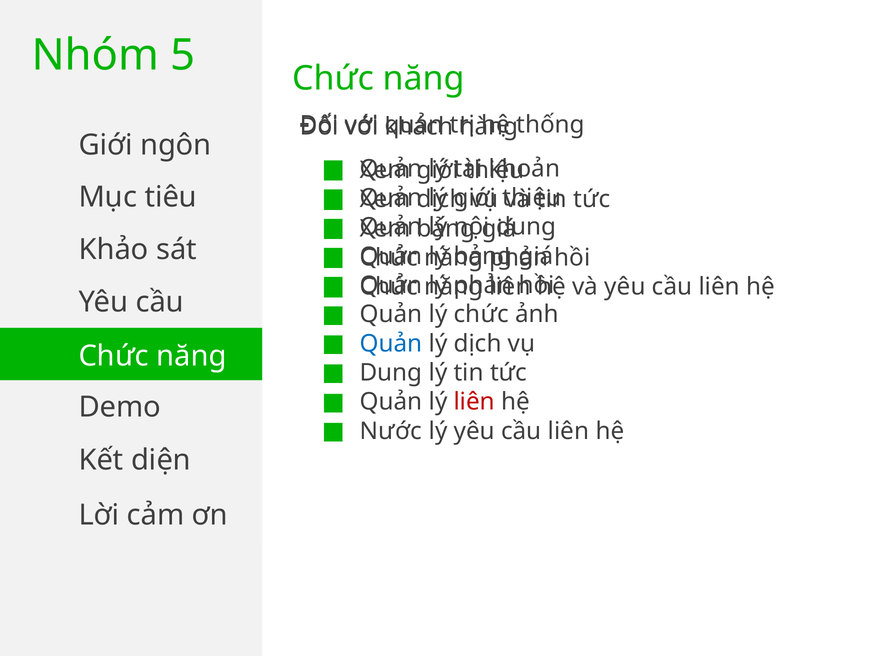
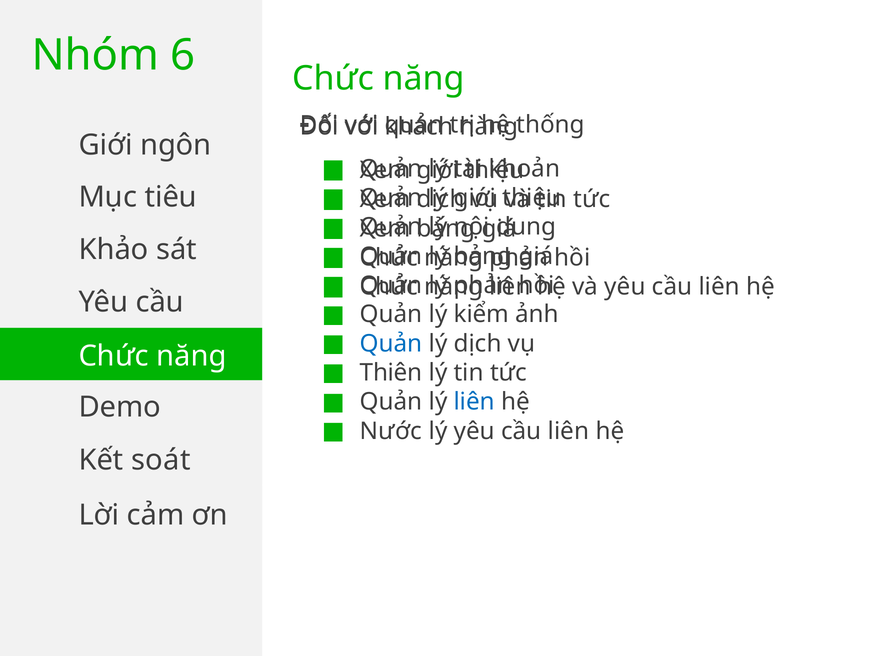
5: 5 -> 6
lý chức: chức -> kiểm
Dung at (391, 372): Dung -> Thiên
liên at (474, 402) colour: red -> blue
diện: diện -> soát
